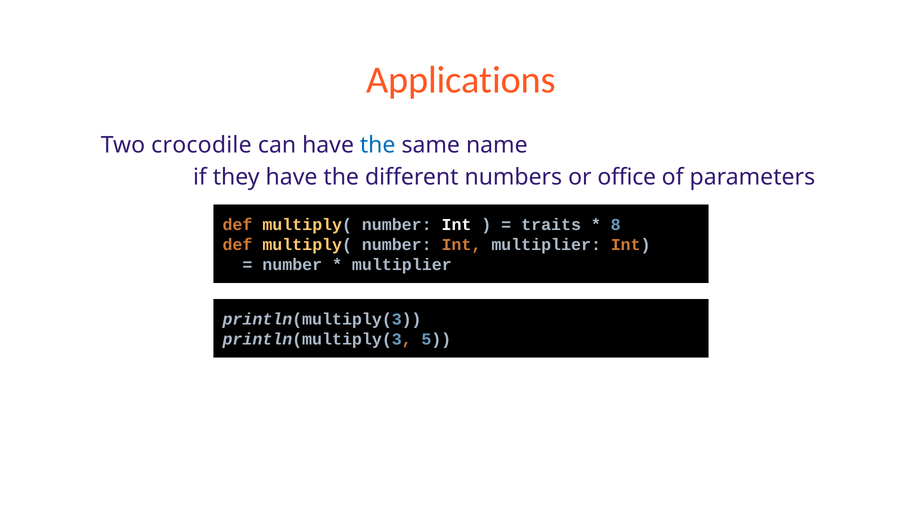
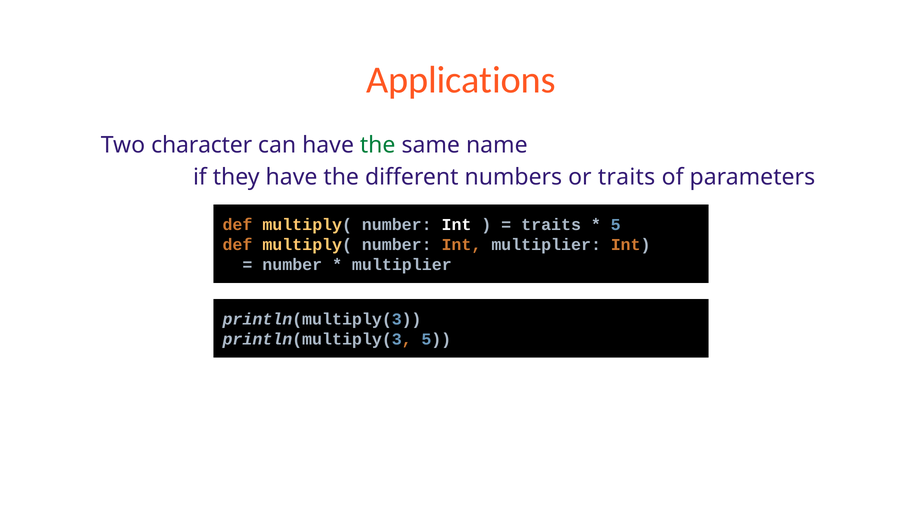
crocodile: crocodile -> character
the at (378, 145) colour: blue -> green
or office: office -> traits
8 at (616, 225): 8 -> 5
